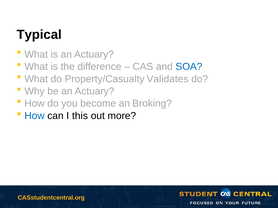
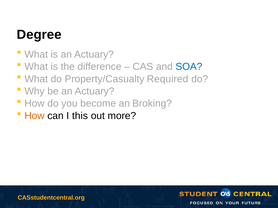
Typical: Typical -> Degree
Validates: Validates -> Required
How at (35, 116) colour: blue -> orange
